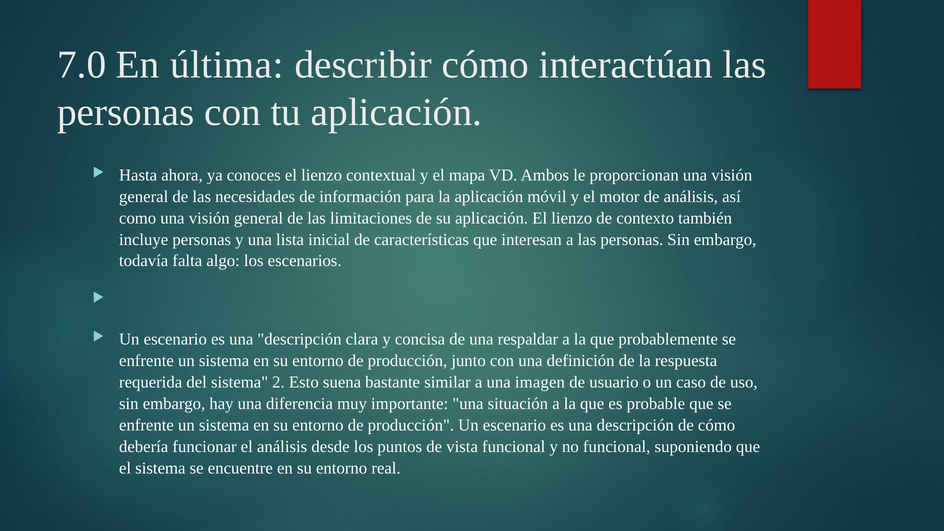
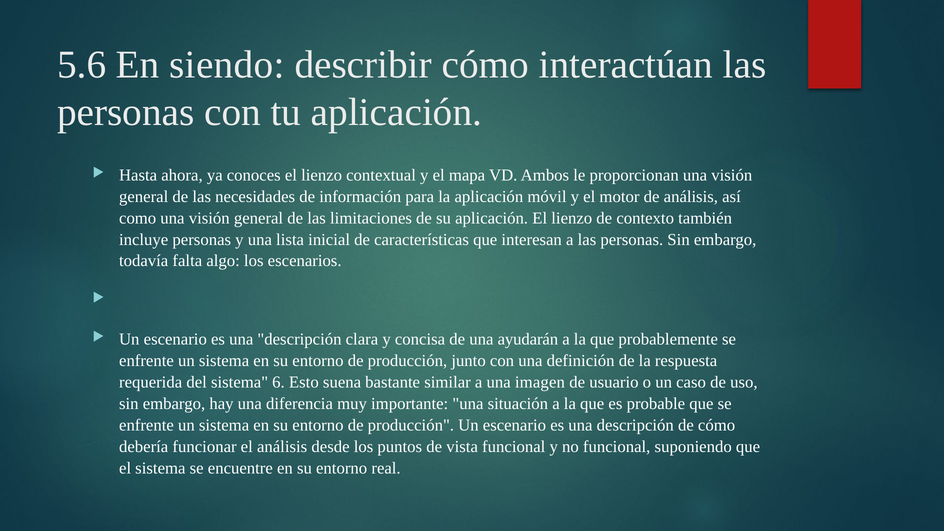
7.0: 7.0 -> 5.6
última: última -> siendo
respaldar: respaldar -> ayudarán
2: 2 -> 6
